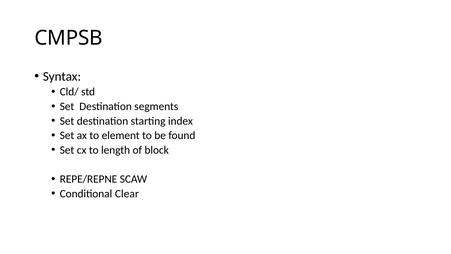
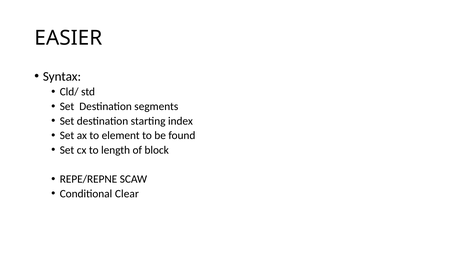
CMPSB: CMPSB -> EASIER
